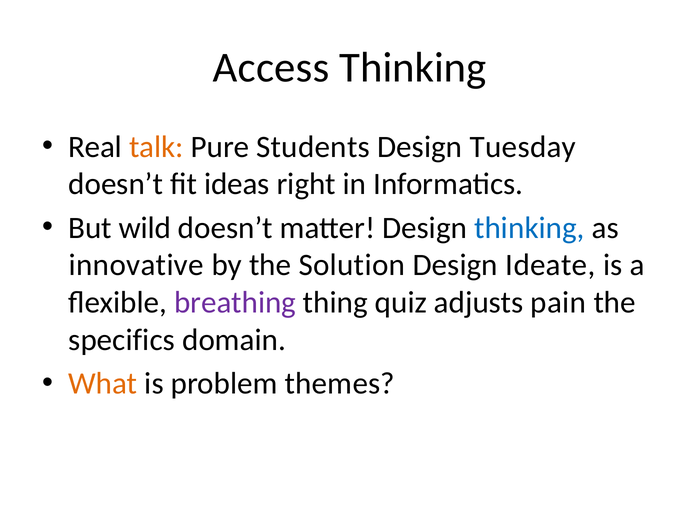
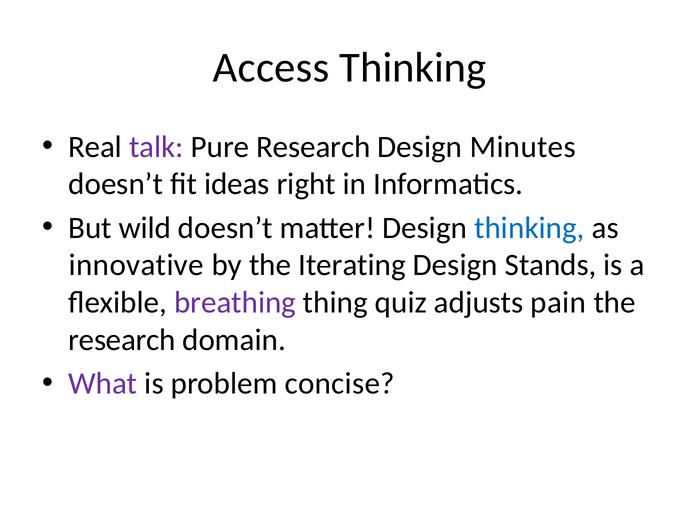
talk colour: orange -> purple
Pure Students: Students -> Research
Tuesday: Tuesday -> Minutes
Solution: Solution -> Iterating
Ideate: Ideate -> Stands
specifics at (122, 340): specifics -> research
What colour: orange -> purple
themes: themes -> concise
